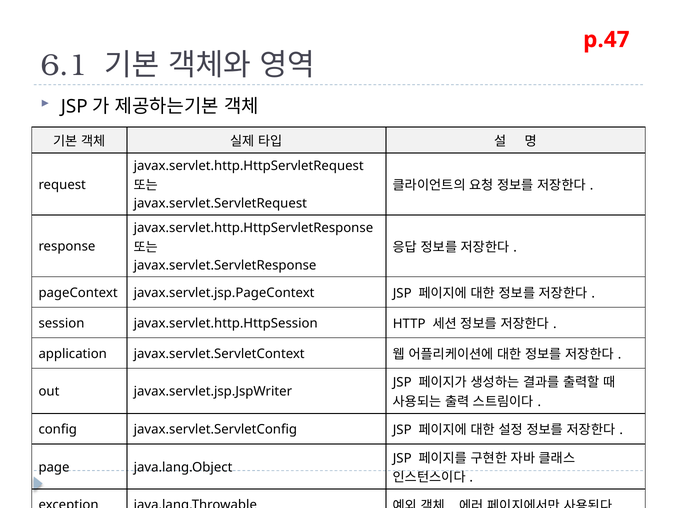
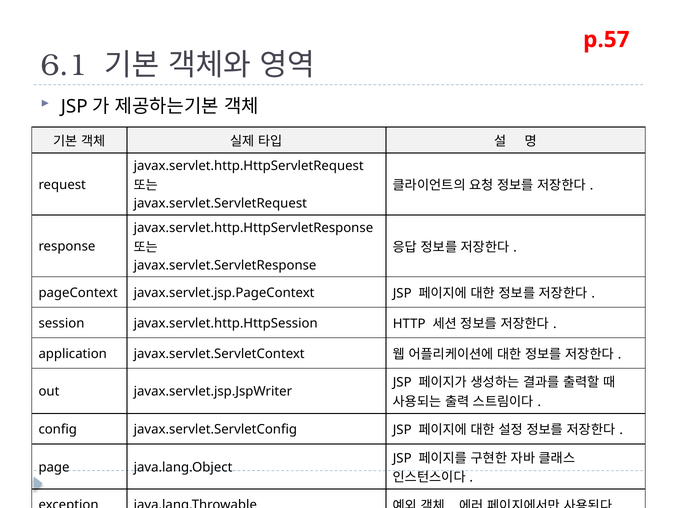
p.47: p.47 -> p.57
